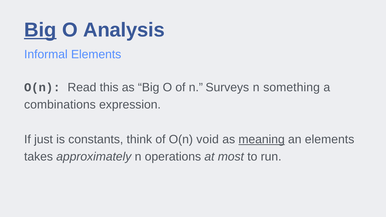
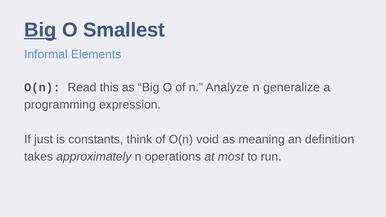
Analysis: Analysis -> Smallest
Surveys: Surveys -> Analyze
something: something -> generalize
combinations: combinations -> programming
meaning underline: present -> none
an elements: elements -> definition
